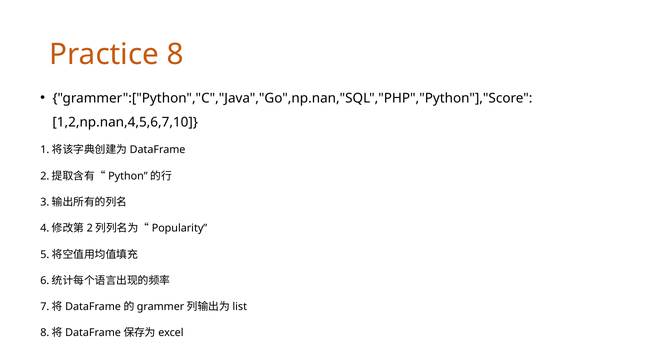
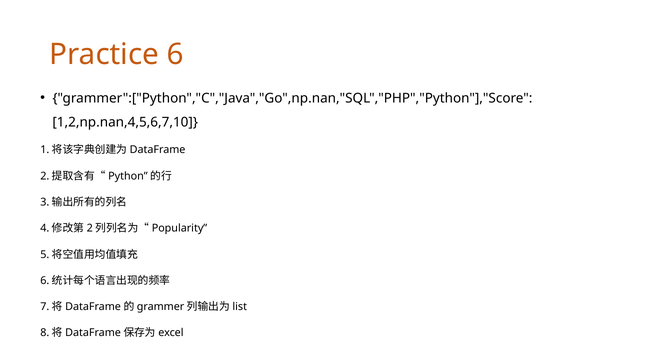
8: 8 -> 6
